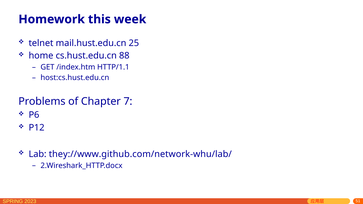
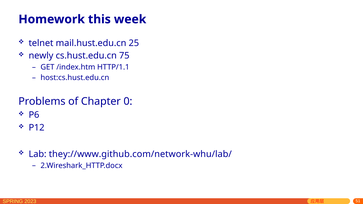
home: home -> newly
88: 88 -> 75
7: 7 -> 0
